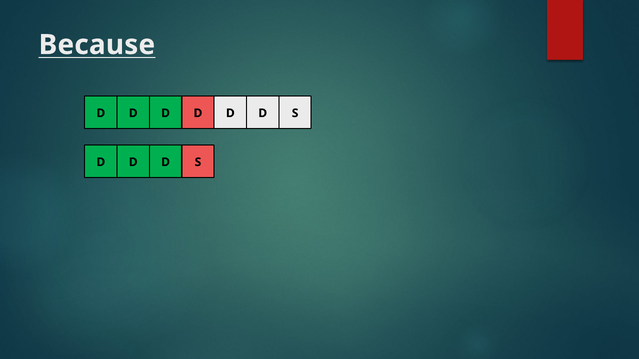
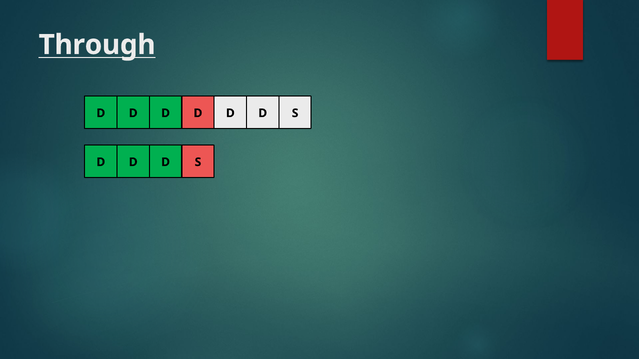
Because: Because -> Through
